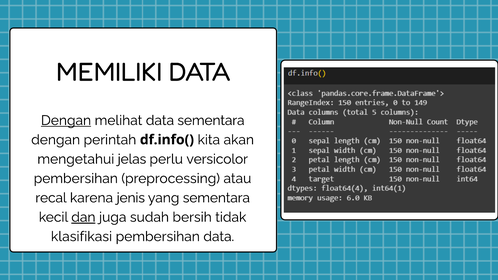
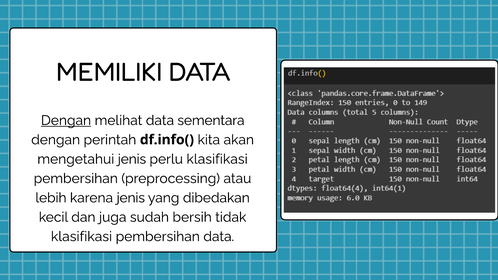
mengetahui jelas: jelas -> jenis
perlu versicolor: versicolor -> klasifikasi
recal: recal -> lebih
yang sementara: sementara -> dibedakan
dan underline: present -> none
